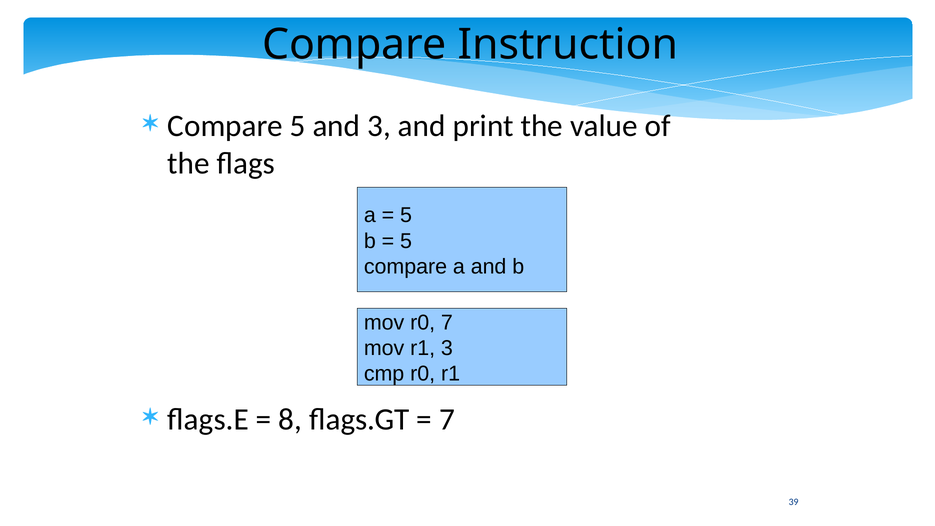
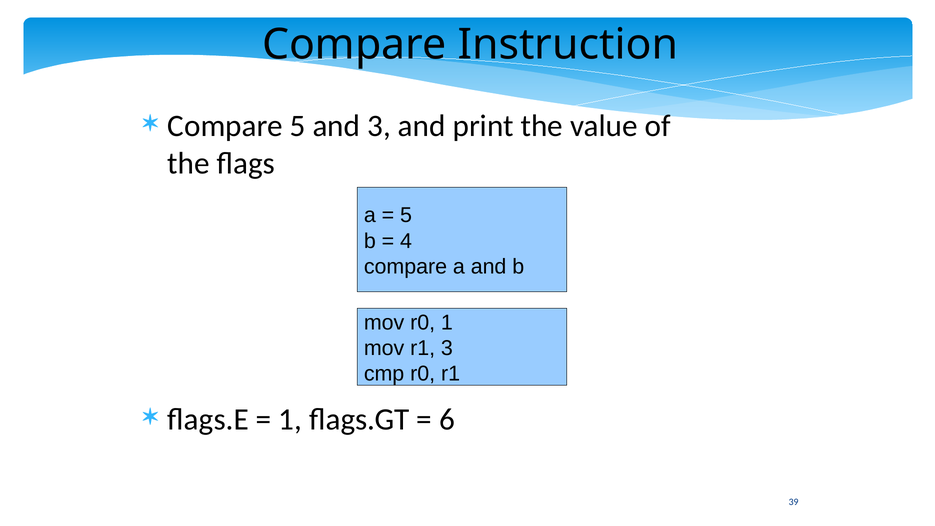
5 at (406, 241): 5 -> 4
r0 7: 7 -> 1
8 at (290, 419): 8 -> 1
7 at (447, 419): 7 -> 6
